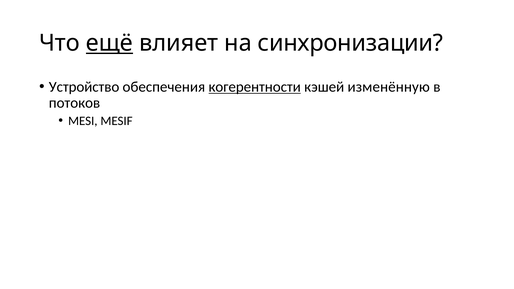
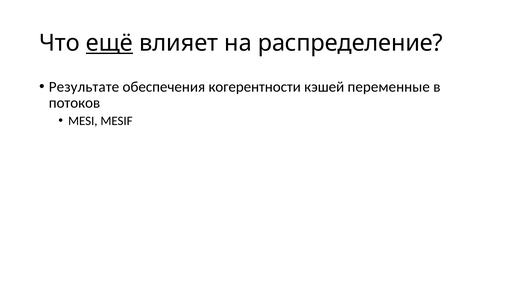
синхронизации: синхронизации -> распределение
Устройство: Устройство -> Результате
когерентности underline: present -> none
изменённую: изменённую -> переменные
